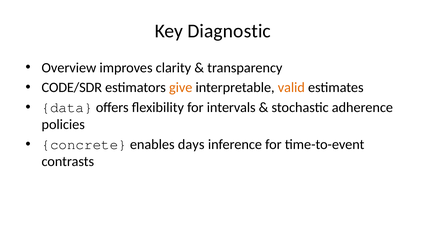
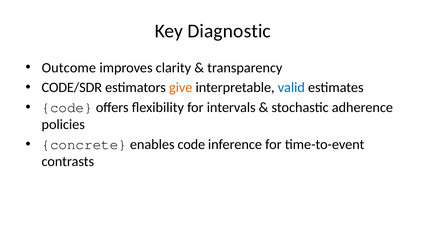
Overview: Overview -> Outcome
valid colour: orange -> blue
data at (67, 107): data -> code
enables days: days -> code
